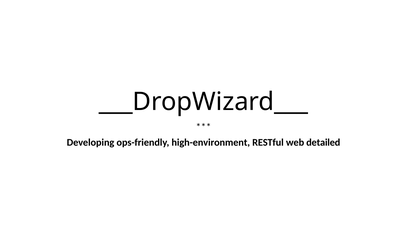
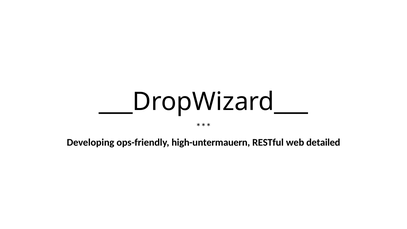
high-environment: high-environment -> high-untermauern
